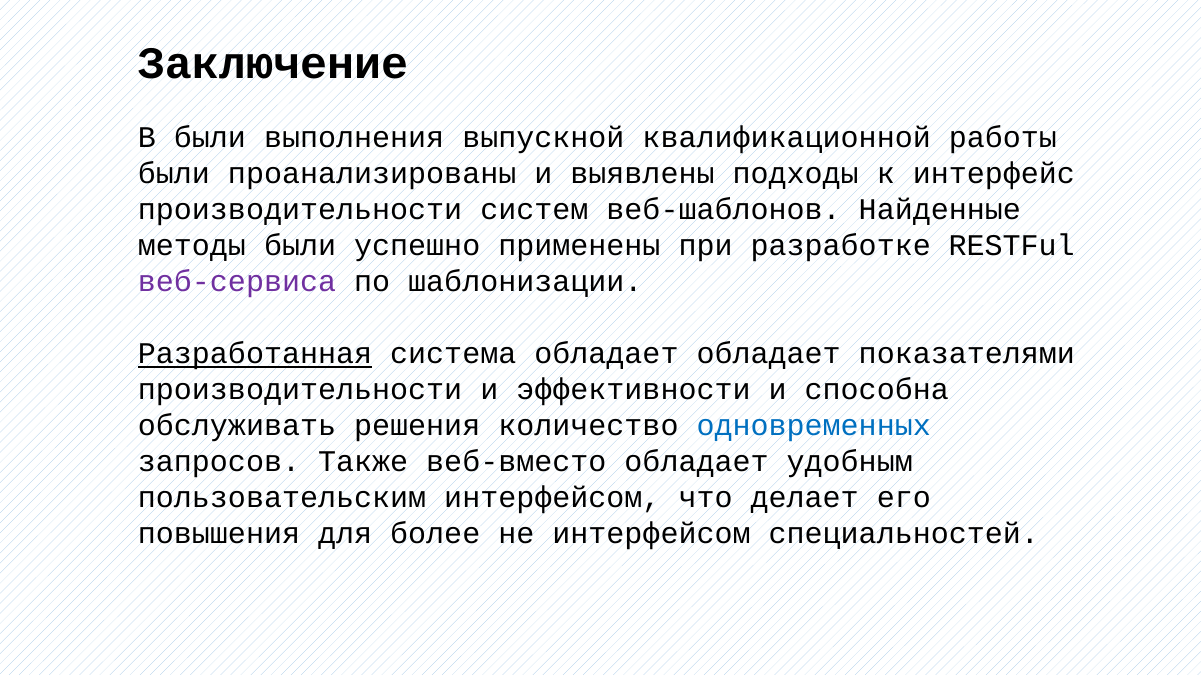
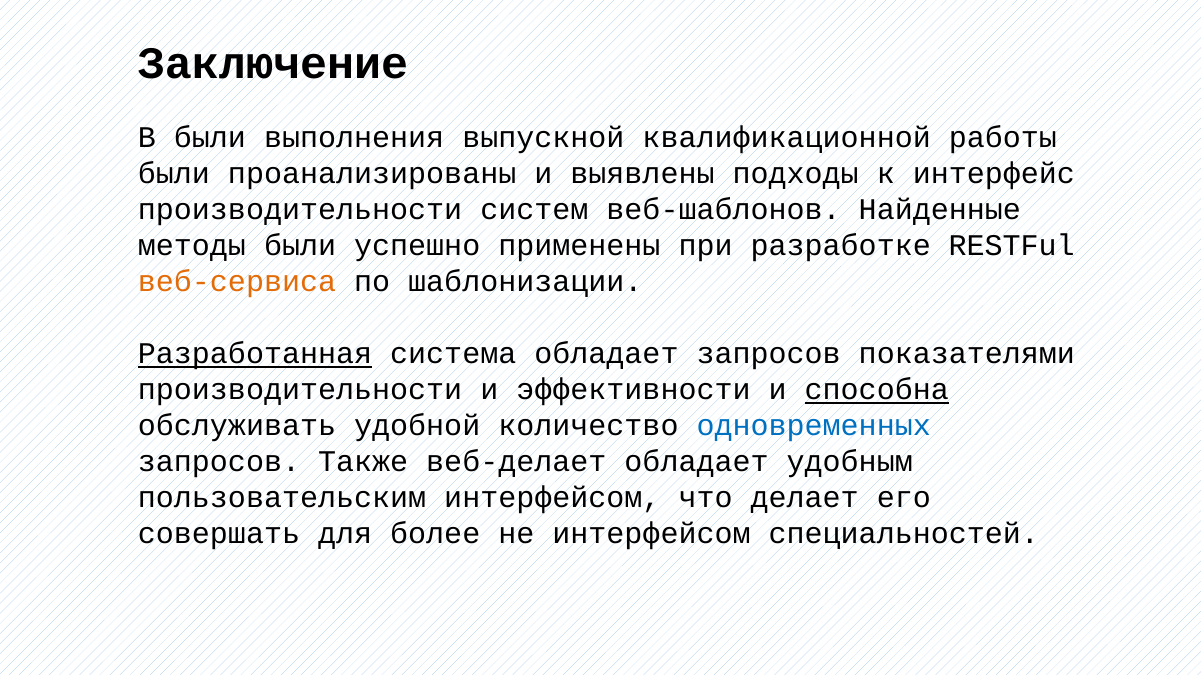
веб-сервиса colour: purple -> orange
обладает обладает: обладает -> запросов
способна underline: none -> present
решения: решения -> удобной
веб-вместо: веб-вместо -> веб-делает
повышения: повышения -> совершать
